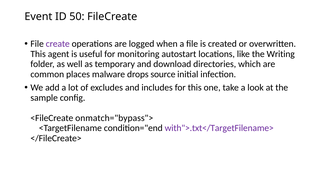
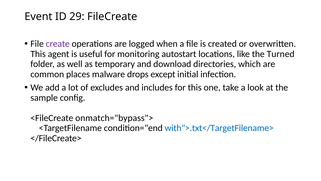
50: 50 -> 29
Writing: Writing -> Turned
source: source -> except
with">.txt</TargetFilename> colour: purple -> blue
